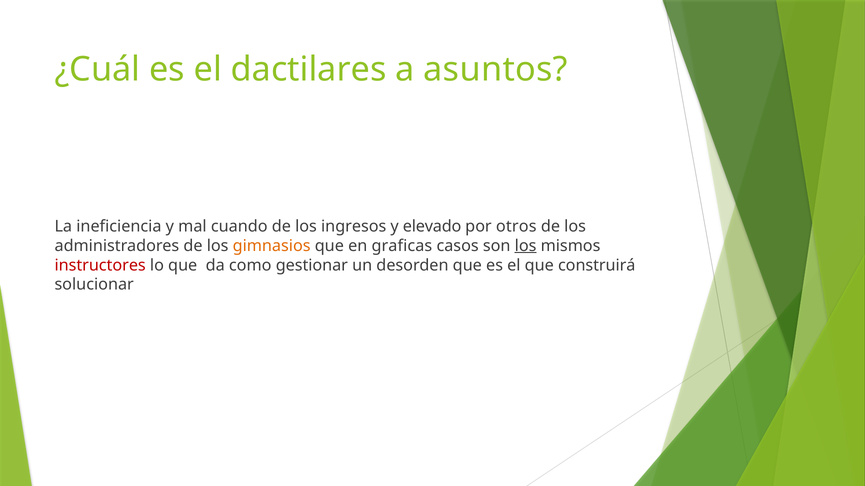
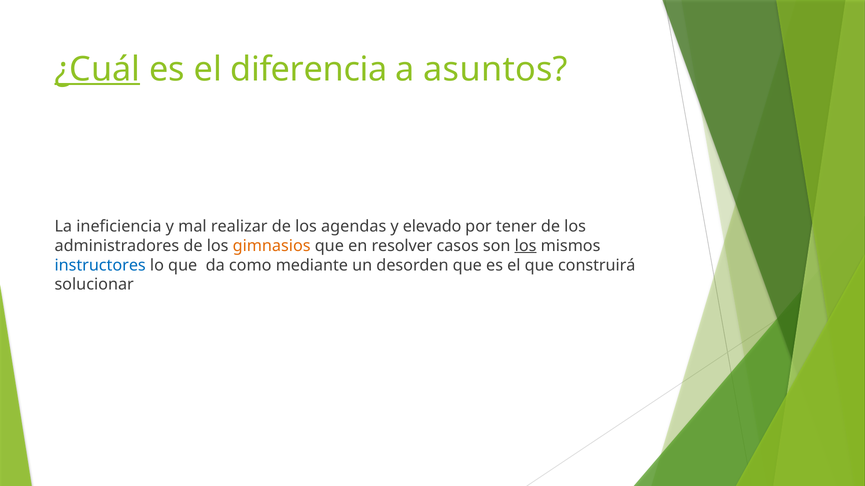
¿Cuál underline: none -> present
dactilares: dactilares -> diferencia
cuando: cuando -> realizar
ingresos: ingresos -> agendas
otros: otros -> tener
graficas: graficas -> resolver
instructores colour: red -> blue
gestionar: gestionar -> mediante
